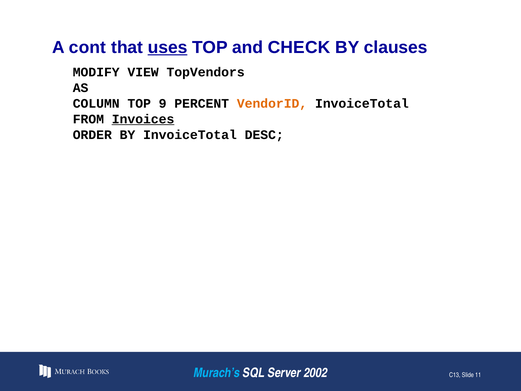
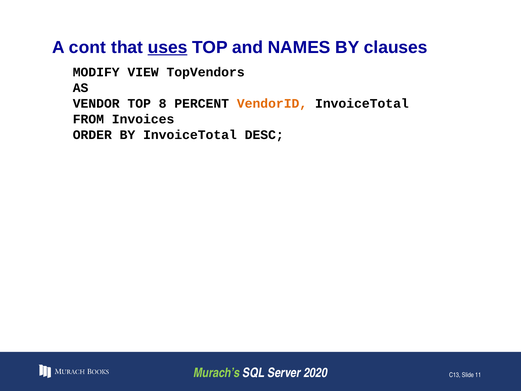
CHECK: CHECK -> NAMES
COLUMN: COLUMN -> VENDOR
9: 9 -> 8
Invoices underline: present -> none
Murach’s colour: light blue -> light green
2002: 2002 -> 2020
